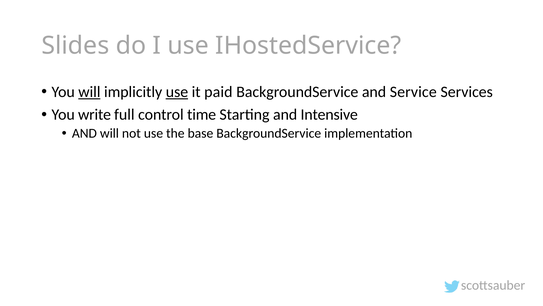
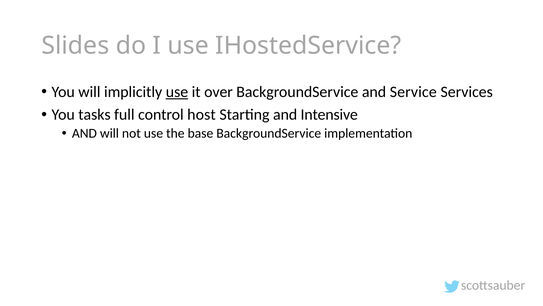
will at (89, 92) underline: present -> none
paid: paid -> over
write: write -> tasks
time: time -> host
